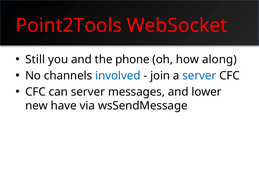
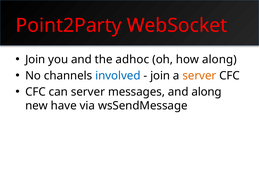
Point2Tools: Point2Tools -> Point2Party
Still at (35, 59): Still -> Join
phone: phone -> adhoc
server at (199, 75) colour: blue -> orange
and lower: lower -> along
